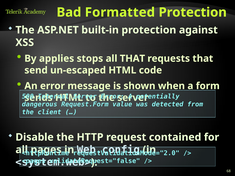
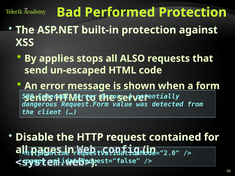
Formatted: Formatted -> Performed
all THAT: THAT -> ALSO
